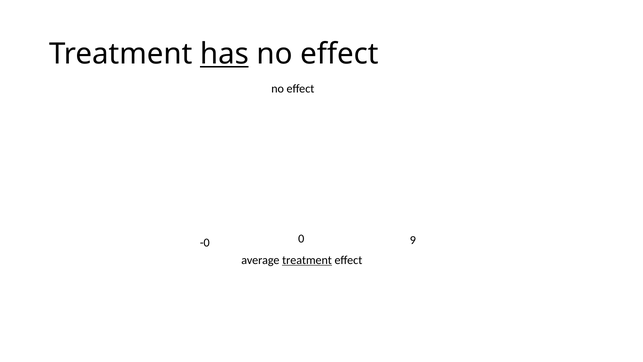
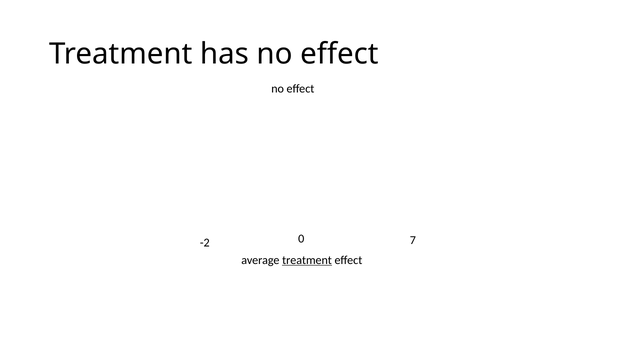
has underline: present -> none
-0: -0 -> -2
9: 9 -> 7
